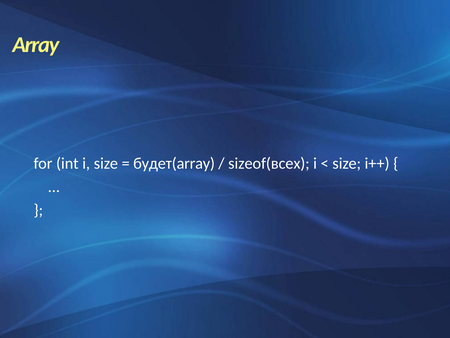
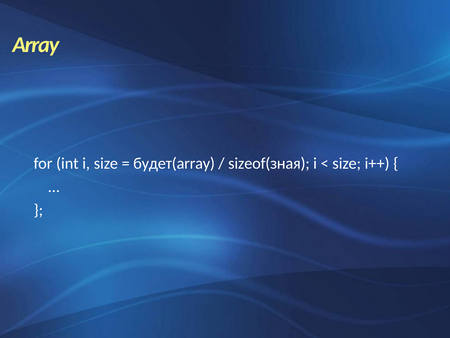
sizeof(всех: sizeof(всех -> sizeof(зная
